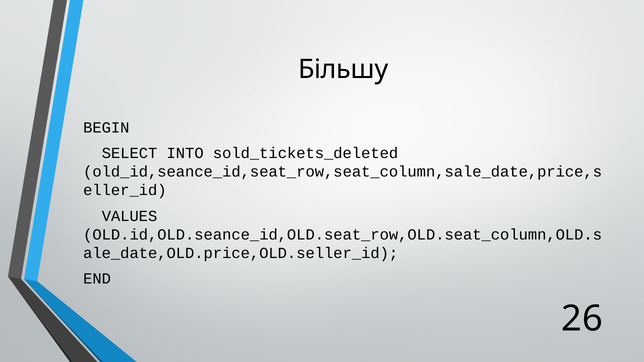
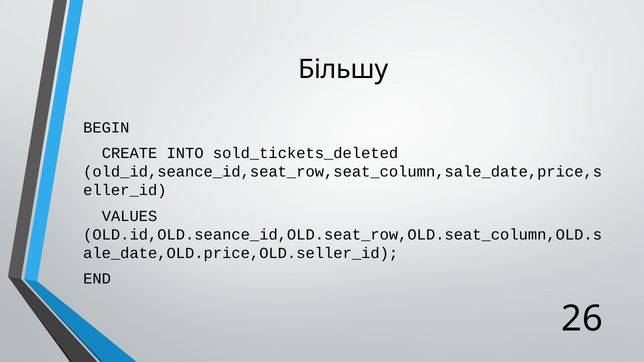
SELECT: SELECT -> CREATE
